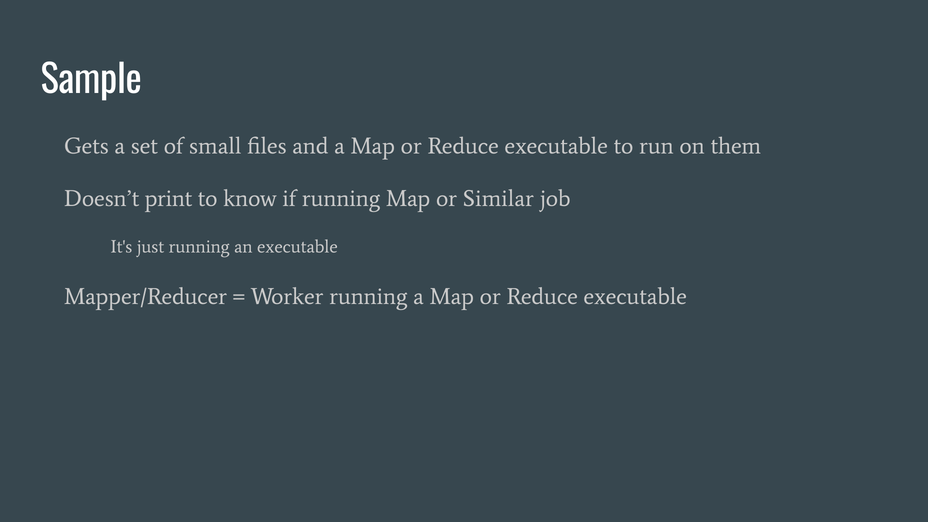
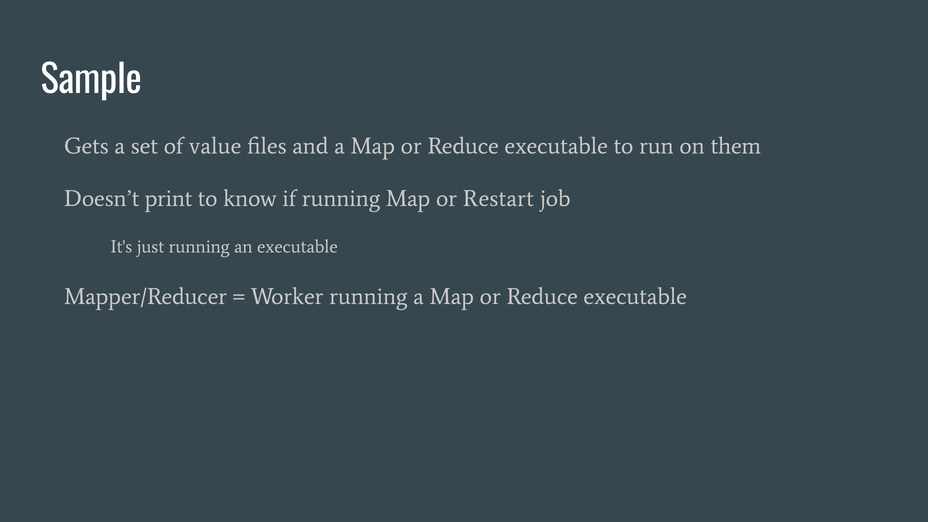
small: small -> value
Similar: Similar -> Restart
